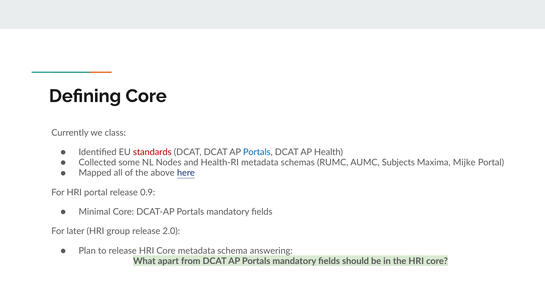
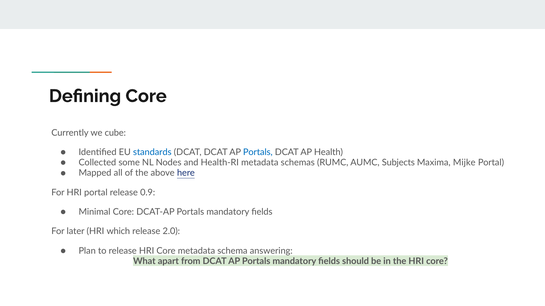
class: class -> cube
standards colour: red -> blue
group: group -> which
